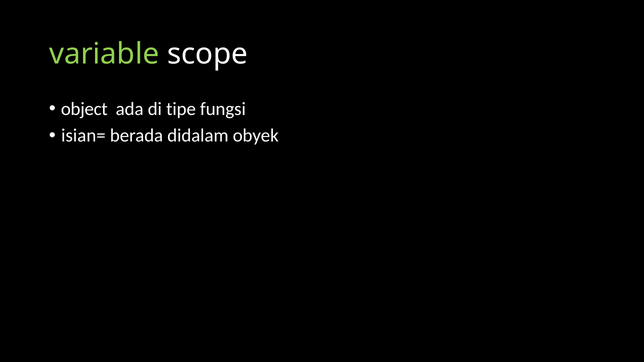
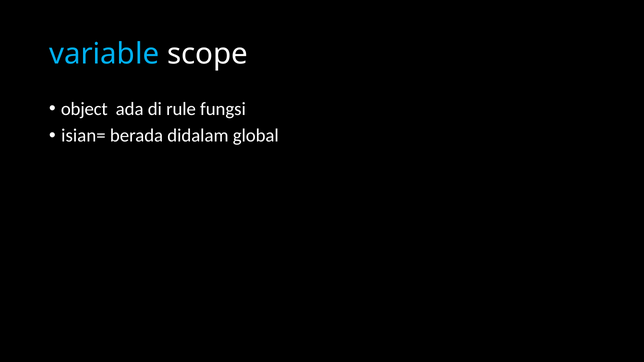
variable colour: light green -> light blue
tipe: tipe -> rule
obyek: obyek -> global
